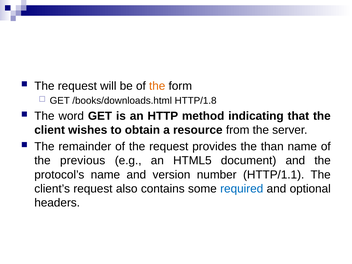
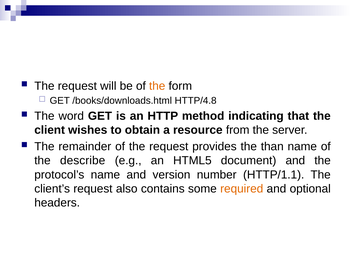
HTTP/1.8: HTTP/1.8 -> HTTP/4.8
previous: previous -> describe
required colour: blue -> orange
